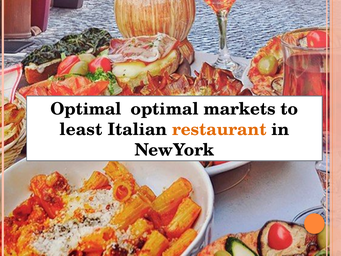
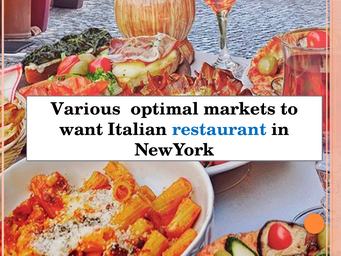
Optimal at (86, 109): Optimal -> Various
least: least -> want
restaurant colour: orange -> blue
